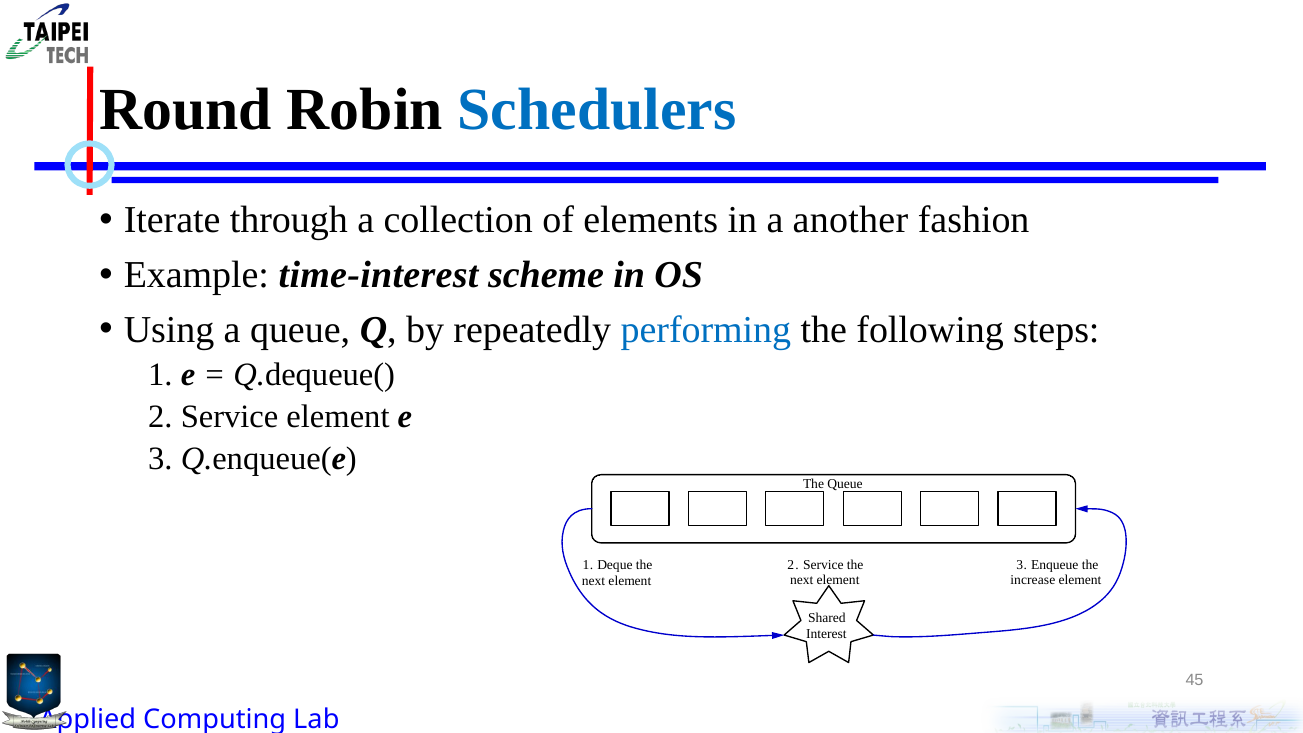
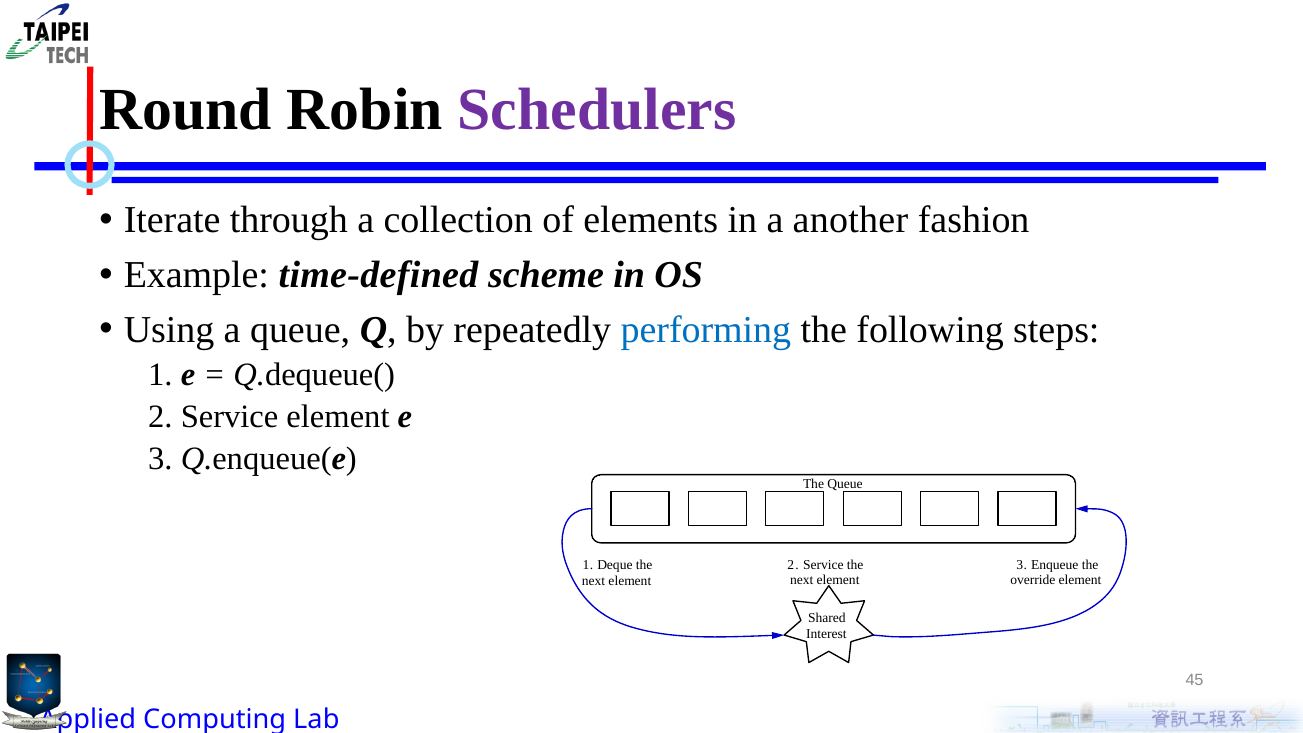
Schedulers colour: blue -> purple
time-interest: time-interest -> time-defined
increase: increase -> override
